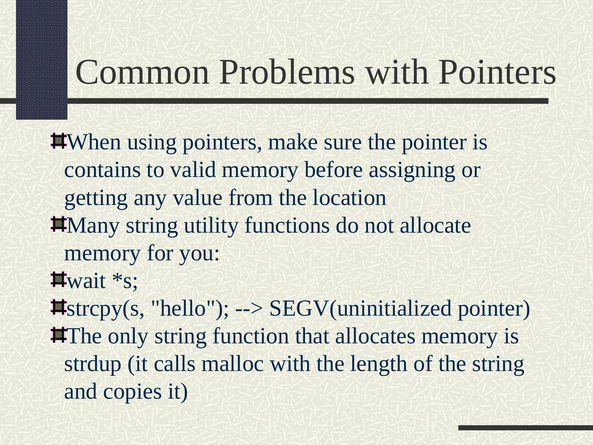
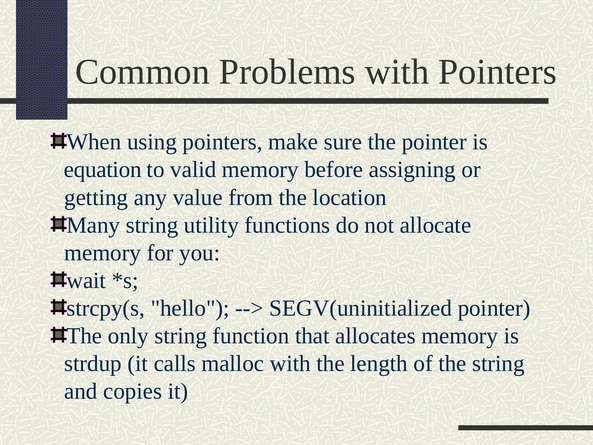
contains: contains -> equation
